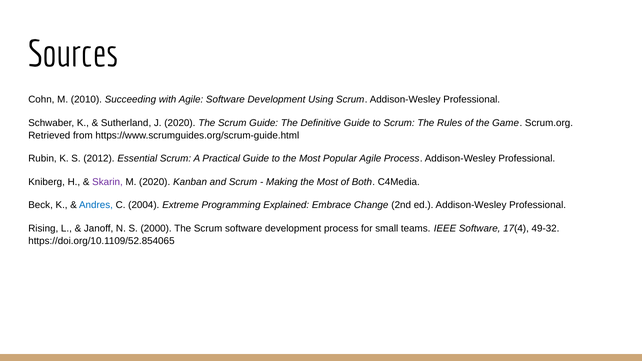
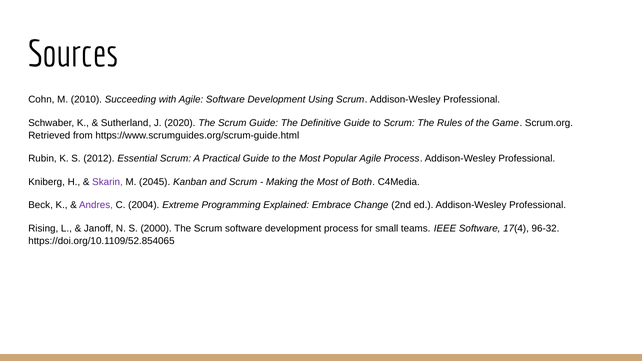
M 2020: 2020 -> 2045
Andres colour: blue -> purple
49-32: 49-32 -> 96-32
